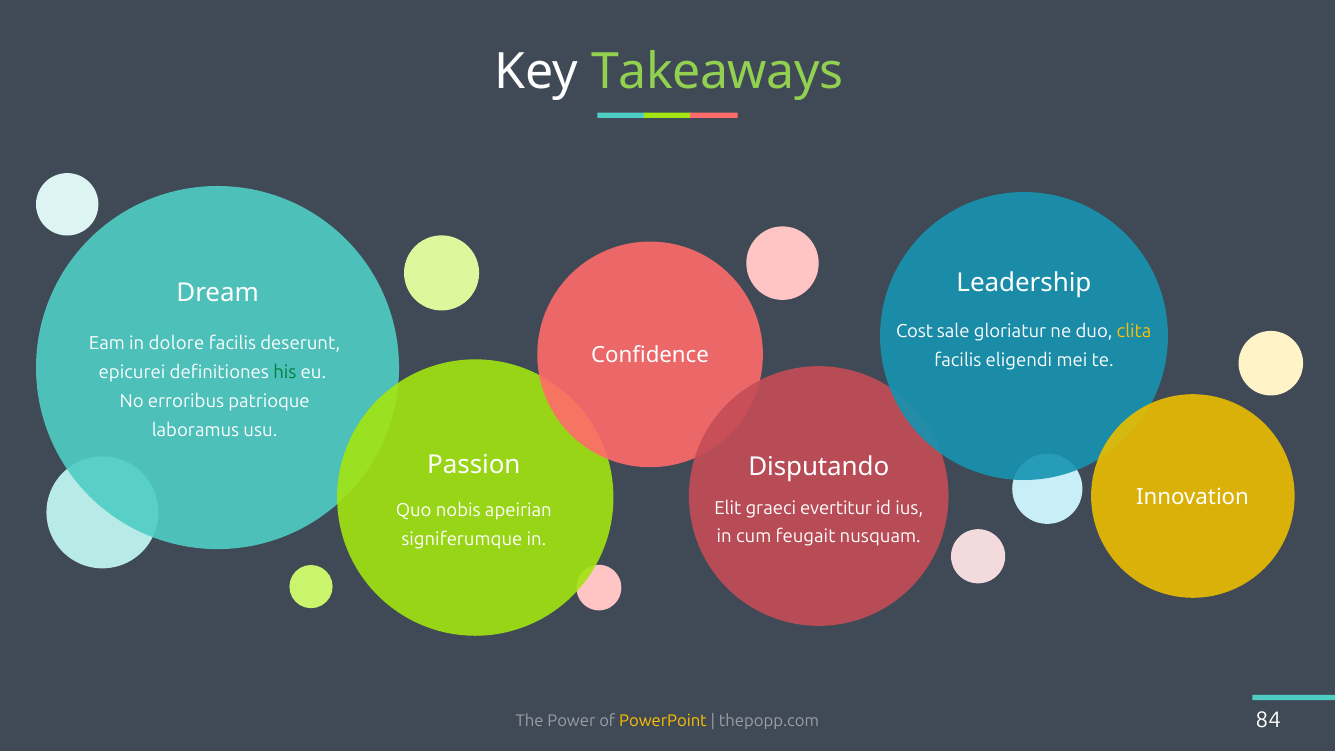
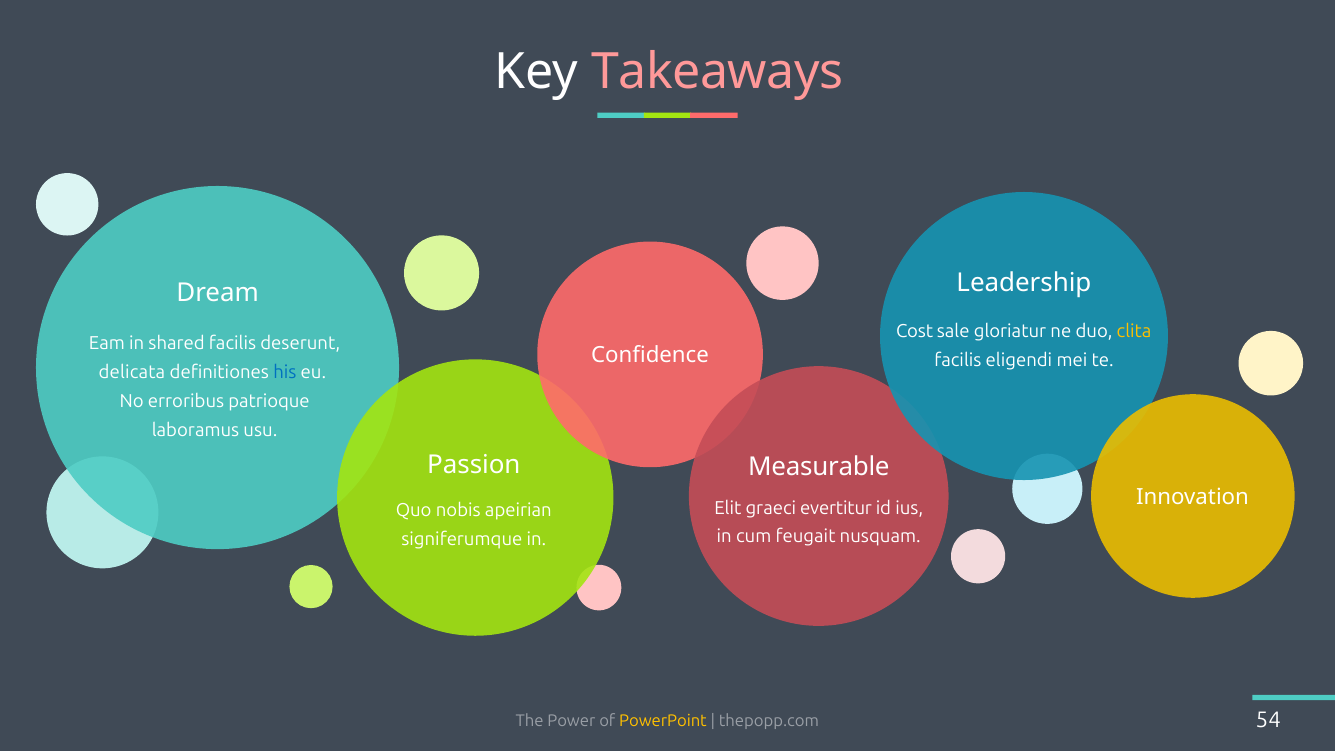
Takeaways colour: light green -> pink
dolore: dolore -> shared
epicurei: epicurei -> delicata
his colour: green -> blue
Disputando: Disputando -> Measurable
84: 84 -> 54
